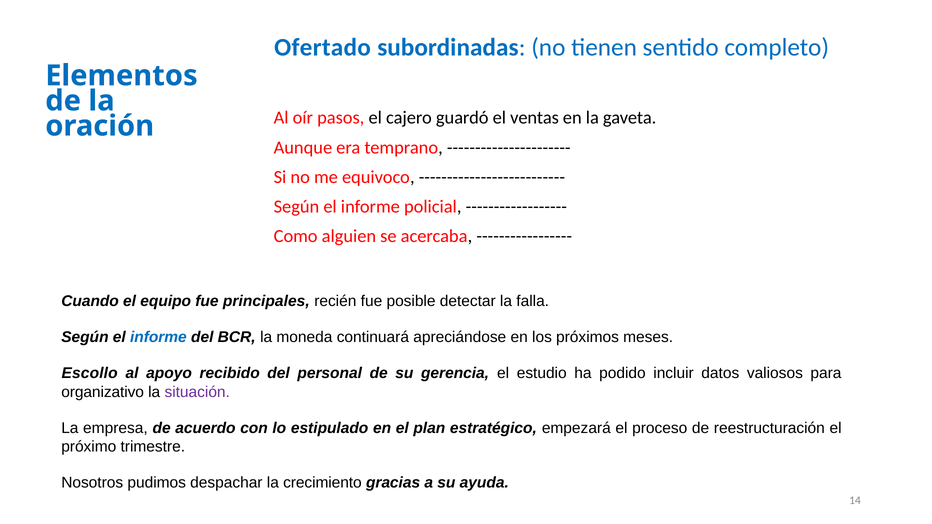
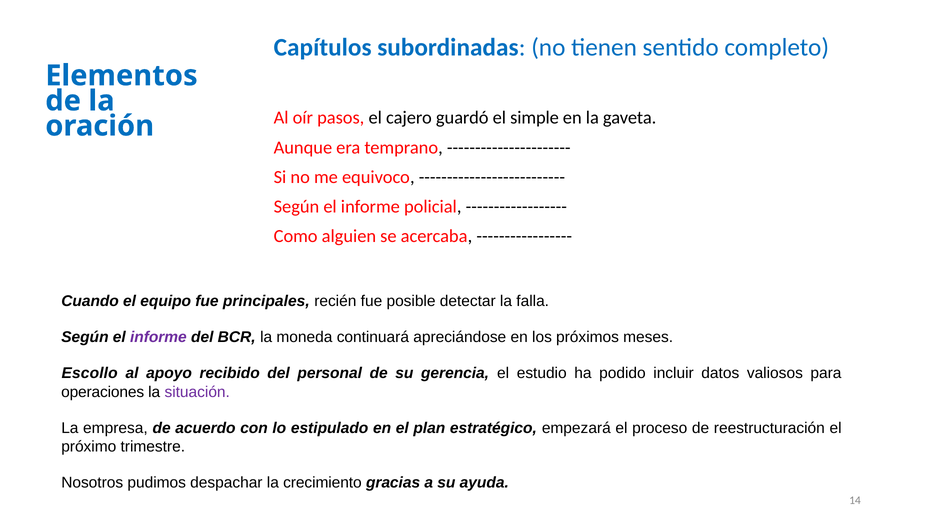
Ofertado: Ofertado -> Capítulos
ventas: ventas -> simple
informe at (158, 337) colour: blue -> purple
organizativo: organizativo -> operaciones
